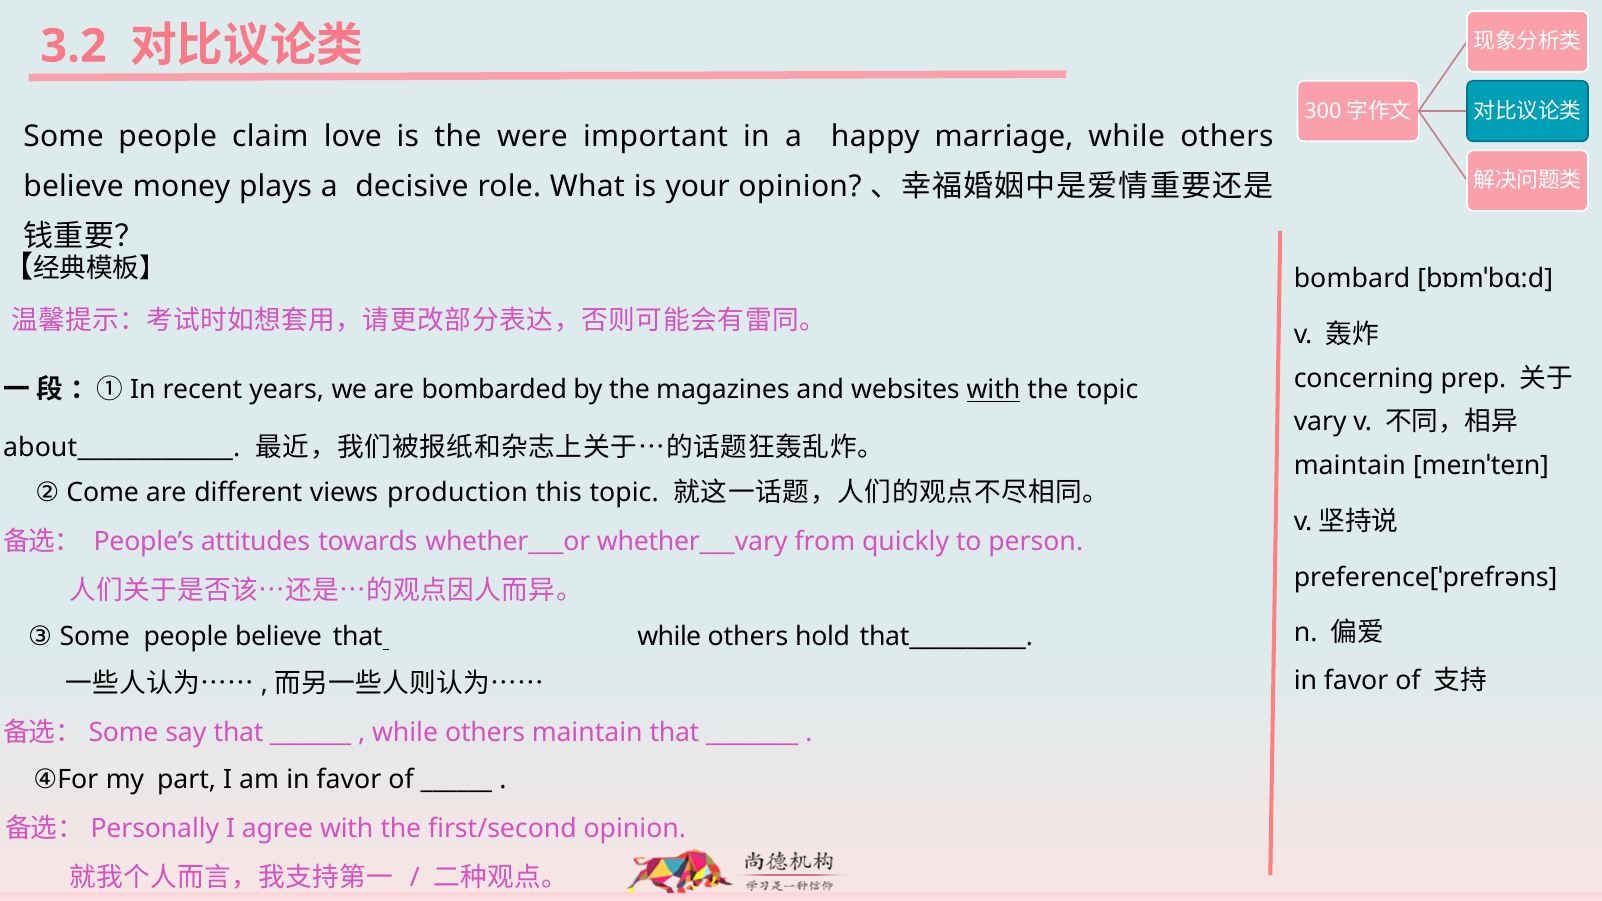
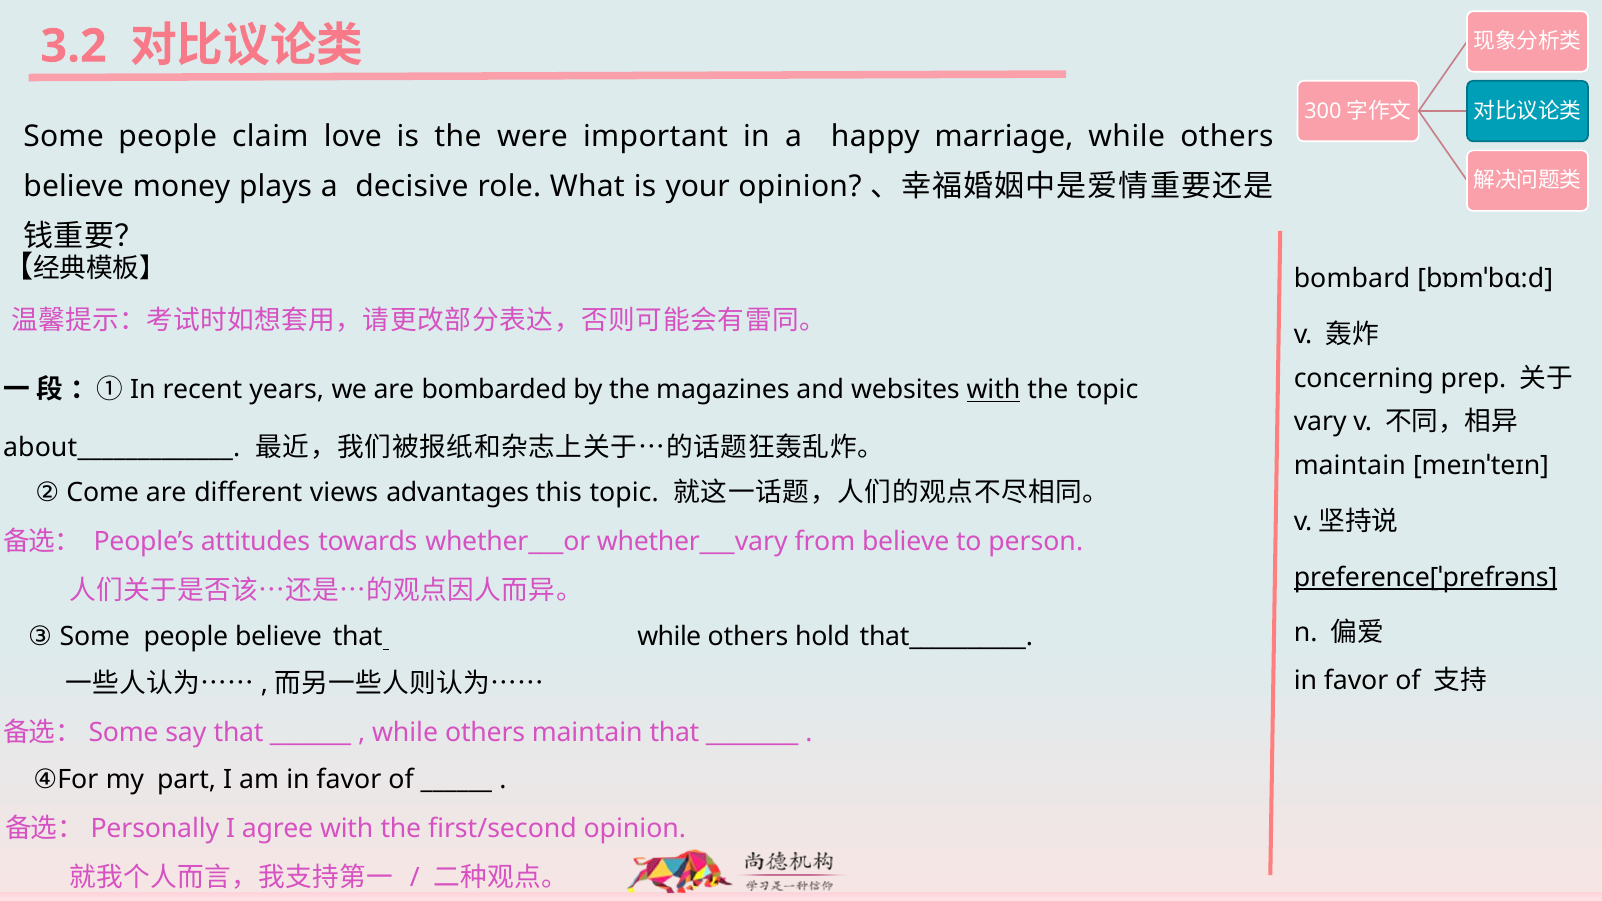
production: production -> advantages
from quickly: quickly -> believe
preference[ˈprefrəns underline: none -> present
